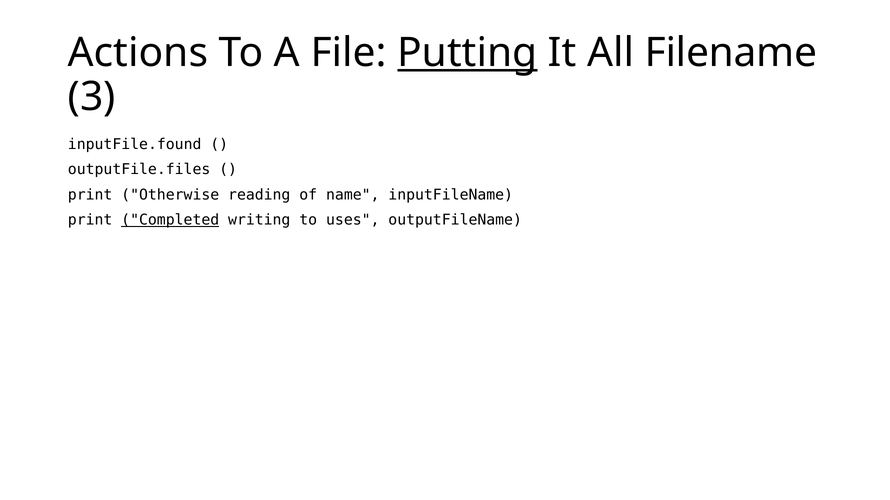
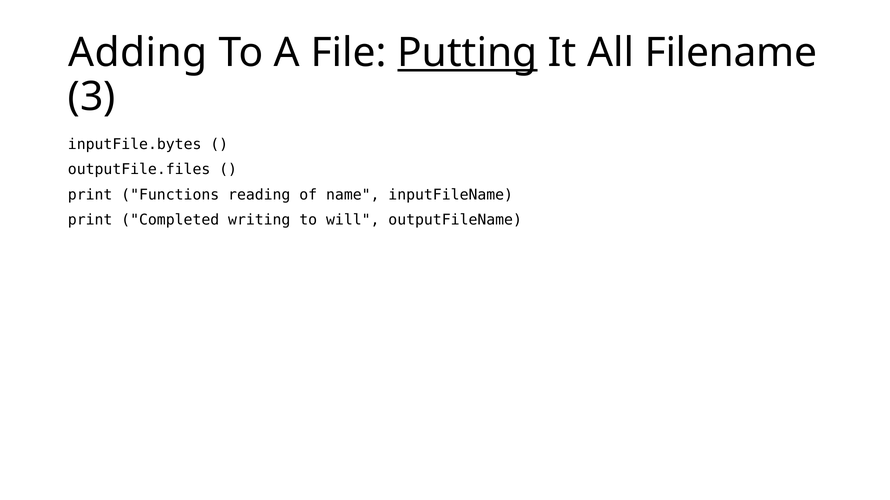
Actions: Actions -> Adding
inputFile.found: inputFile.found -> inputFile.bytes
Otherwise: Otherwise -> Functions
Completed underline: present -> none
uses: uses -> will
